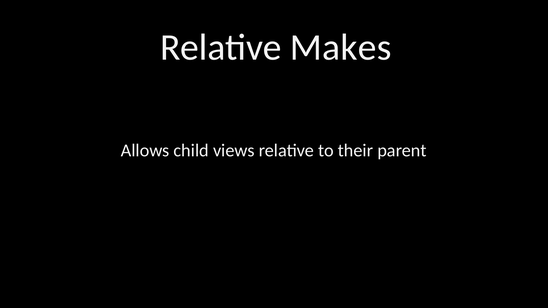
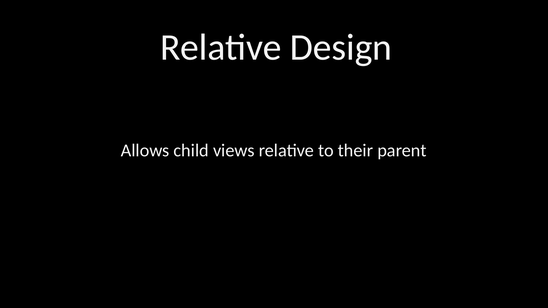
Makes: Makes -> Design
